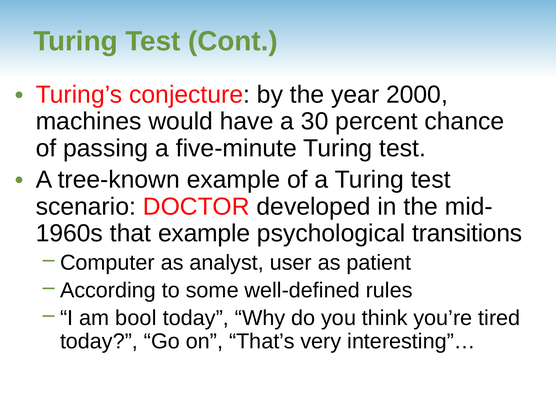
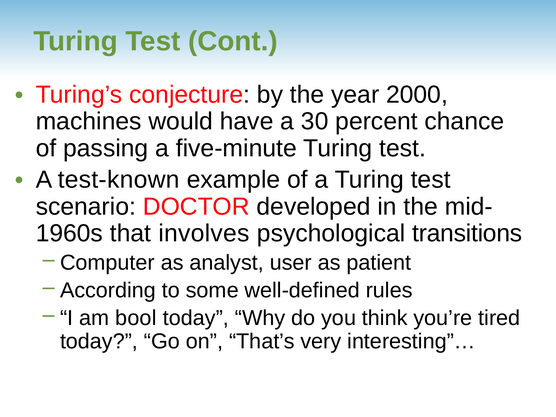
tree-known: tree-known -> test-known
that example: example -> involves
